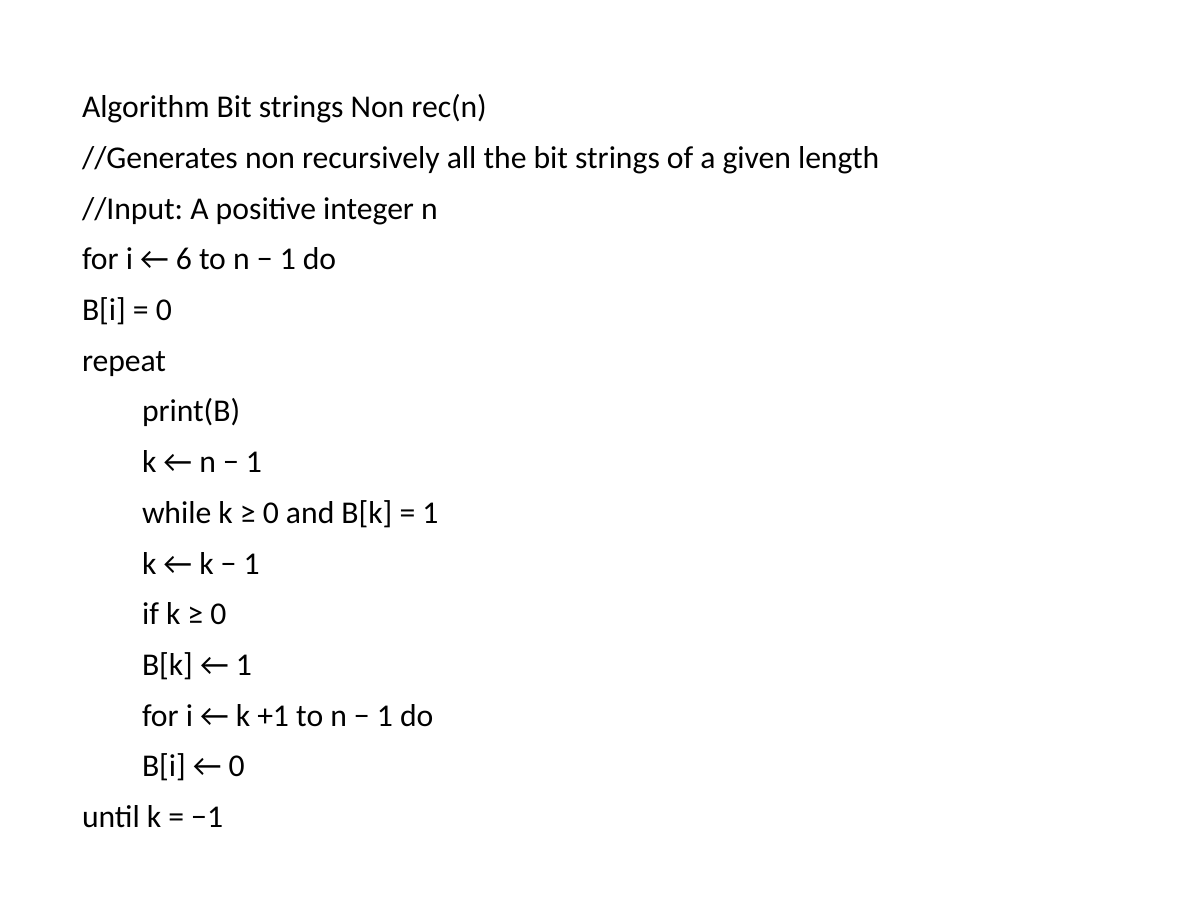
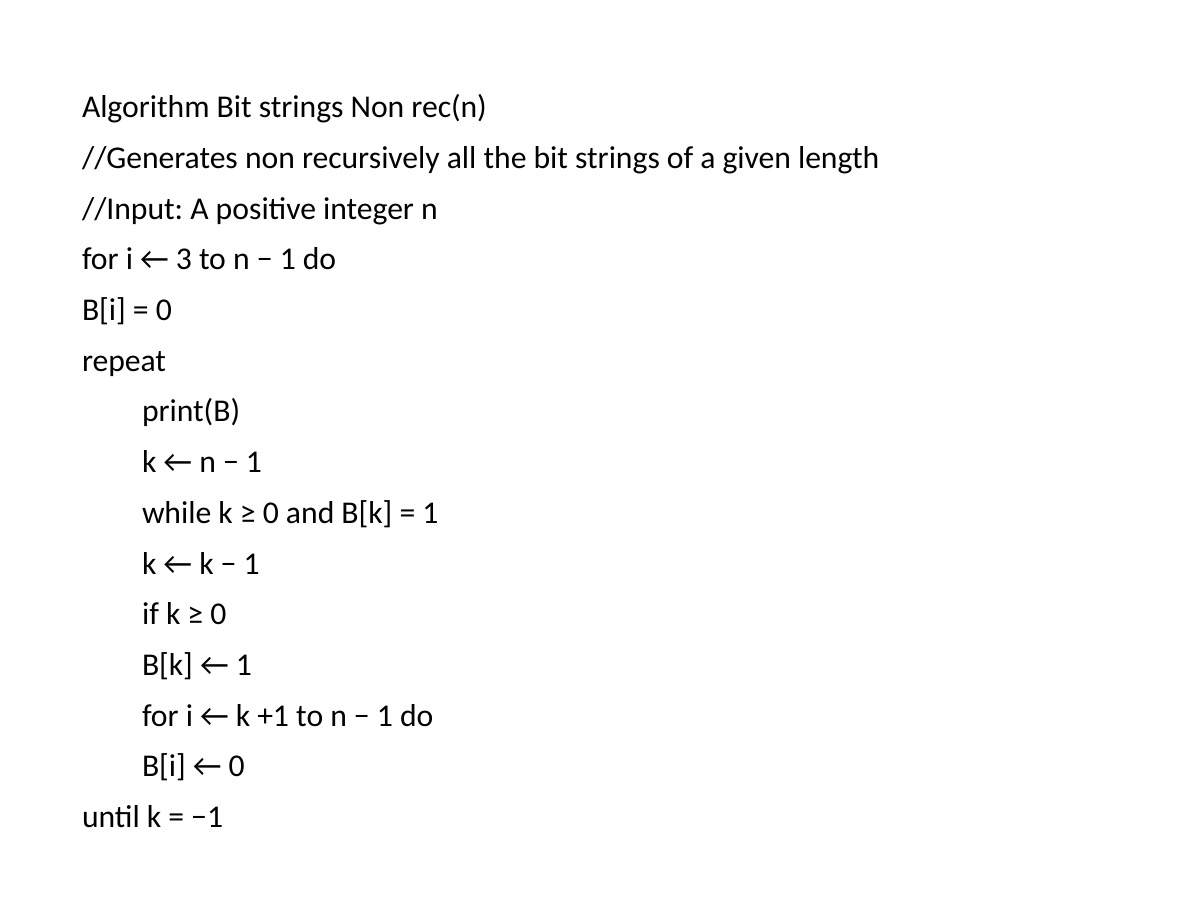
6: 6 -> 3
